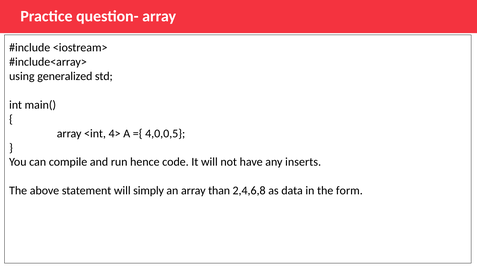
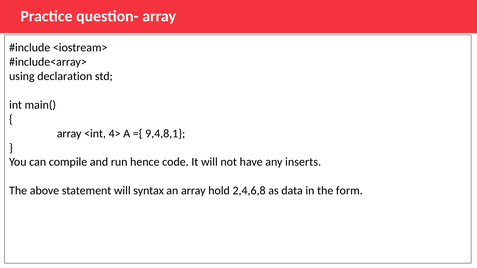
generalized: generalized -> declaration
4,0,0,5: 4,0,0,5 -> 9,4,8,1
simply: simply -> syntax
than: than -> hold
